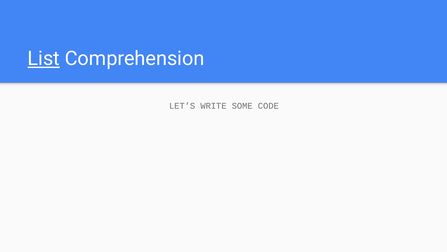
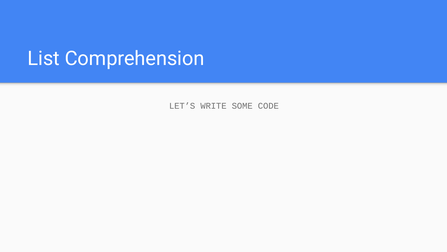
List underline: present -> none
